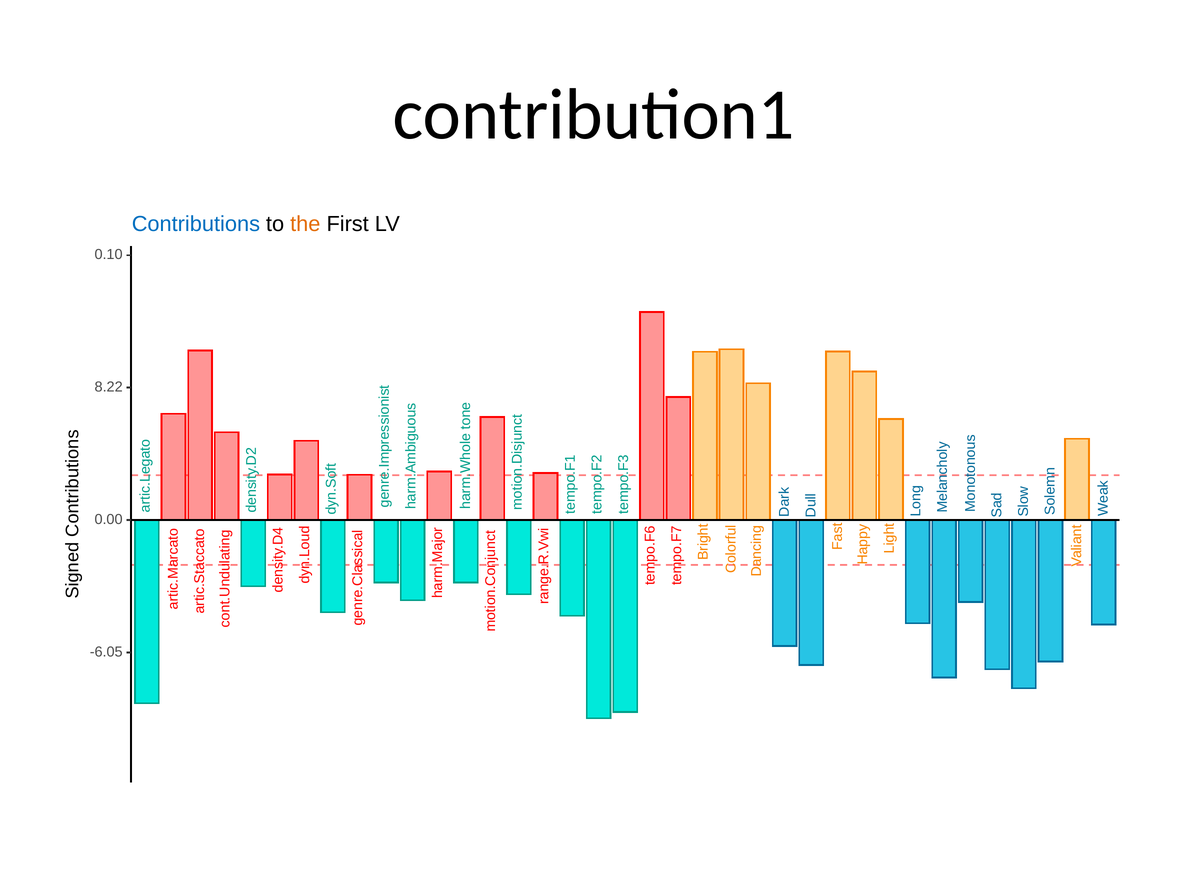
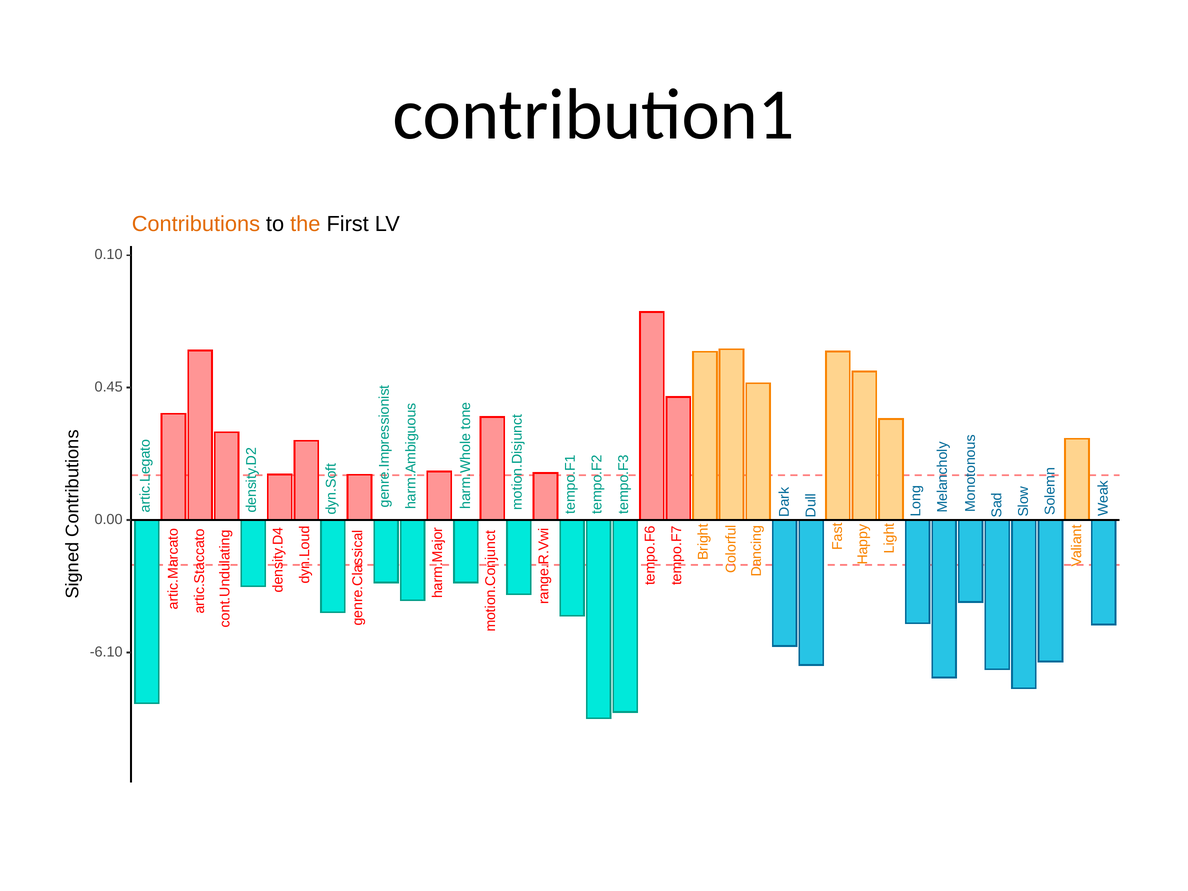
Contributions colour: blue -> orange
8.22: 8.22 -> 0.45
-6.05: -6.05 -> -6.10
